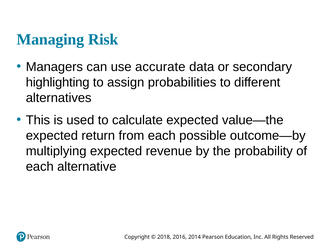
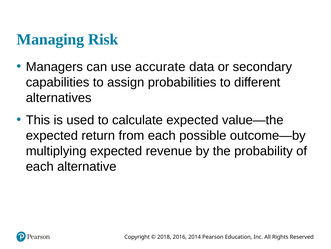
highlighting: highlighting -> capabilities
